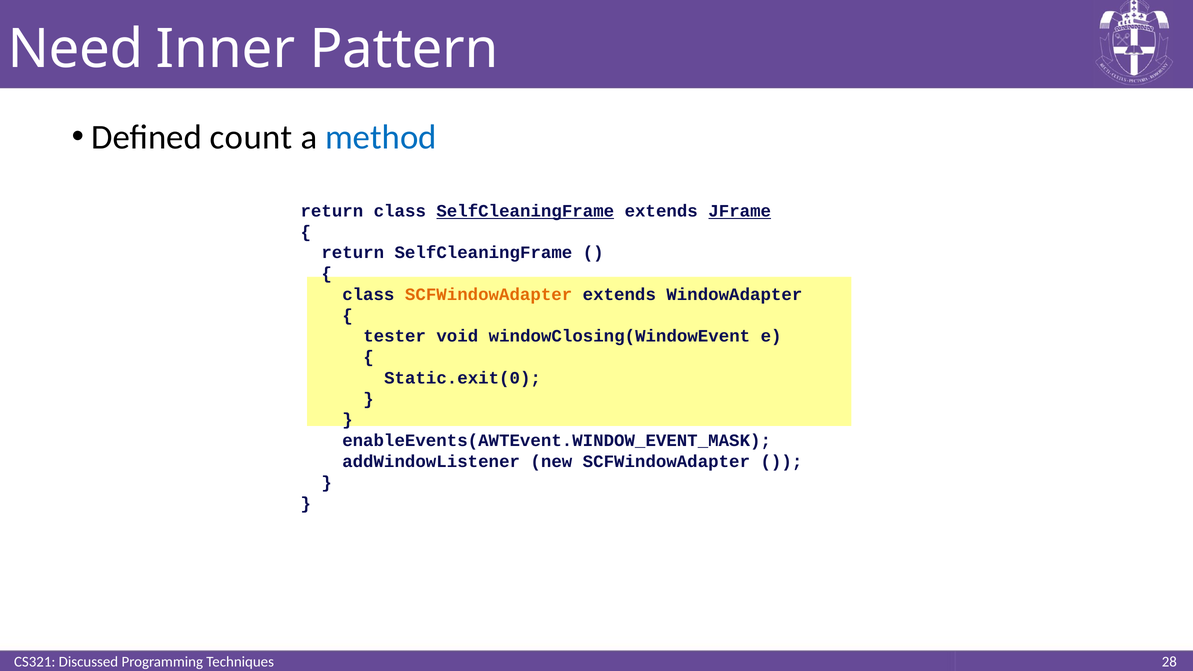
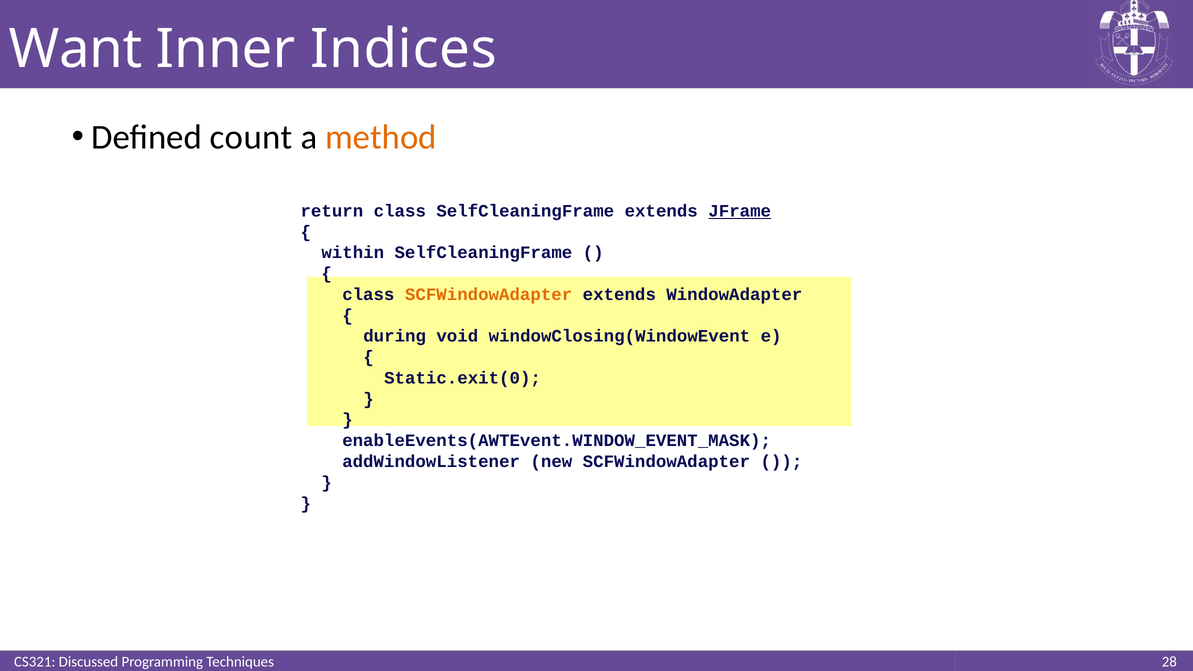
Need: Need -> Want
Pattern: Pattern -> Indices
method colour: blue -> orange
SelfCleaningFrame at (525, 211) underline: present -> none
return at (353, 253): return -> within
tester: tester -> during
